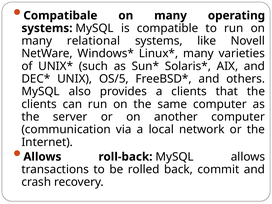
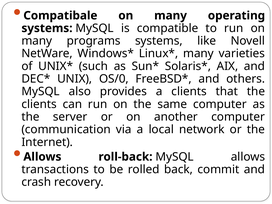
relational: relational -> programs
OS/5: OS/5 -> OS/0
